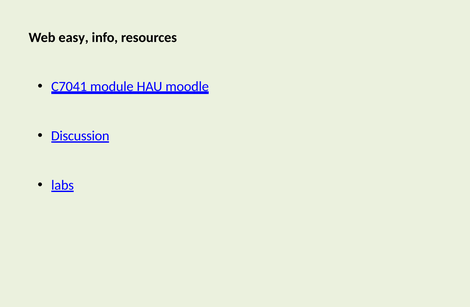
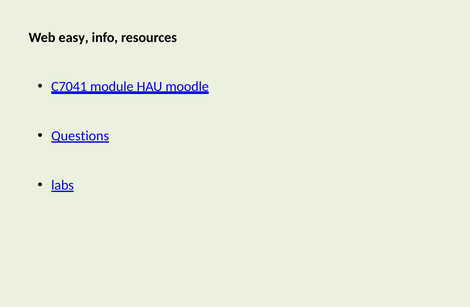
Discussion: Discussion -> Questions
